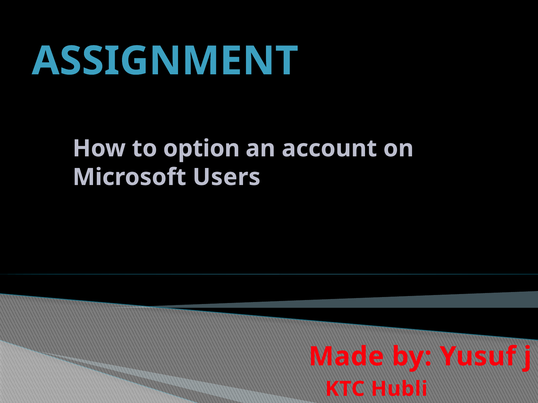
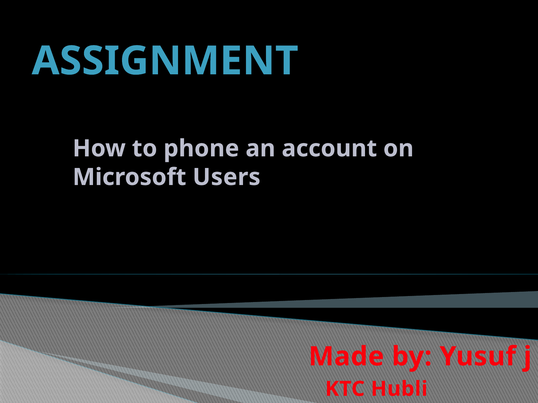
option: option -> phone
